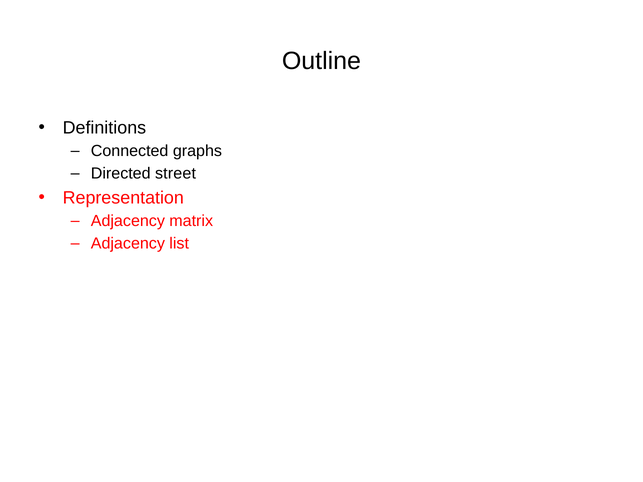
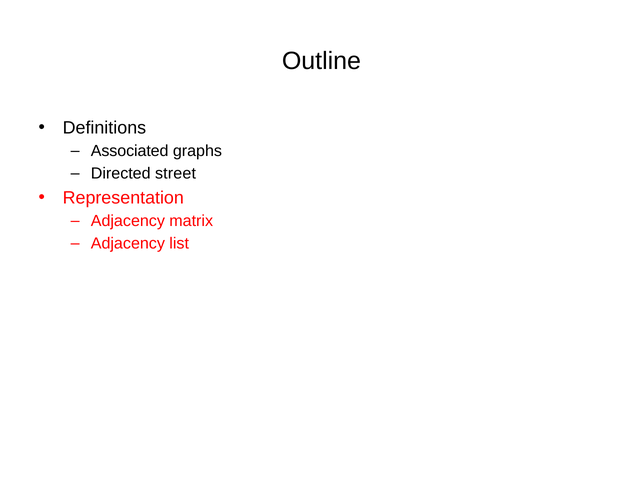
Connected: Connected -> Associated
